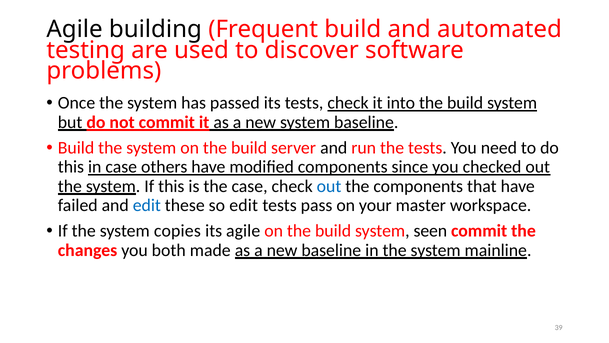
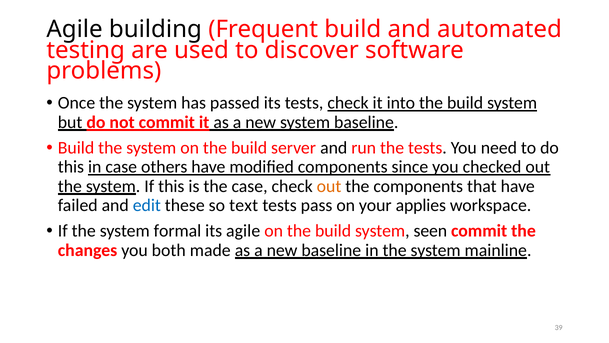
out at (329, 186) colour: blue -> orange
so edit: edit -> text
master: master -> applies
copies: copies -> formal
